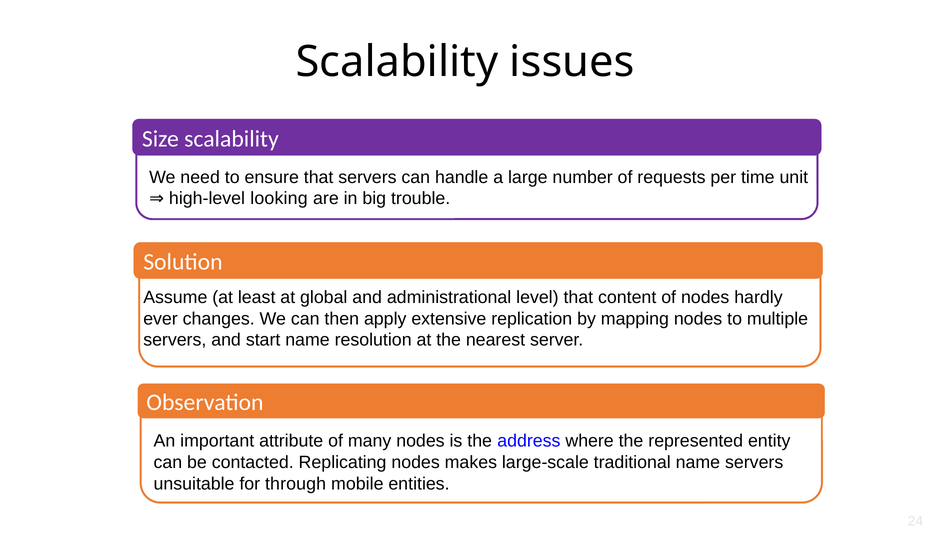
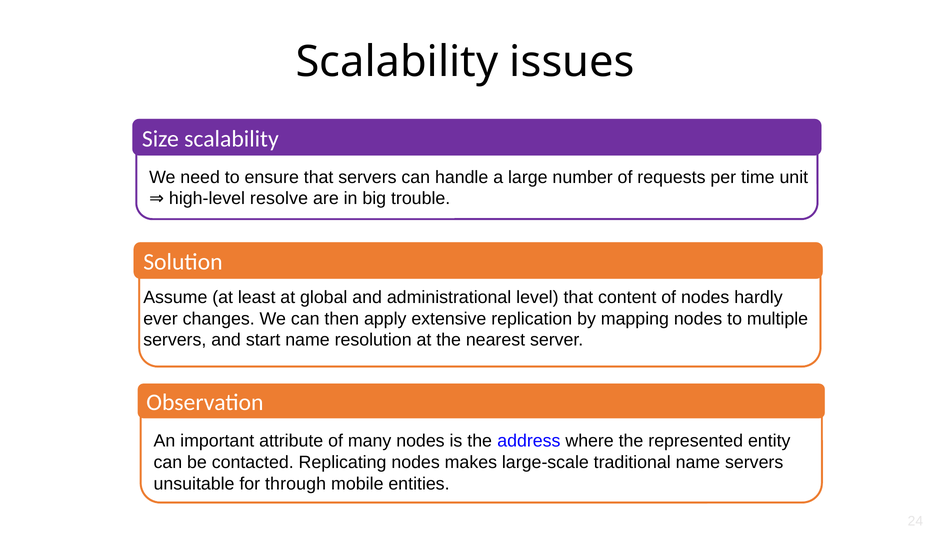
looking: looking -> resolve
